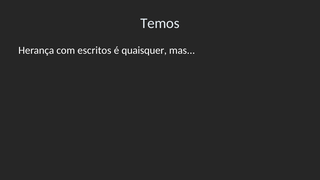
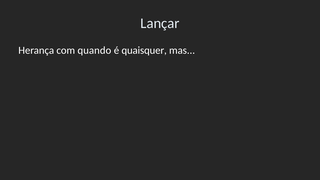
Temos: Temos -> Lançar
escritos: escritos -> quando
